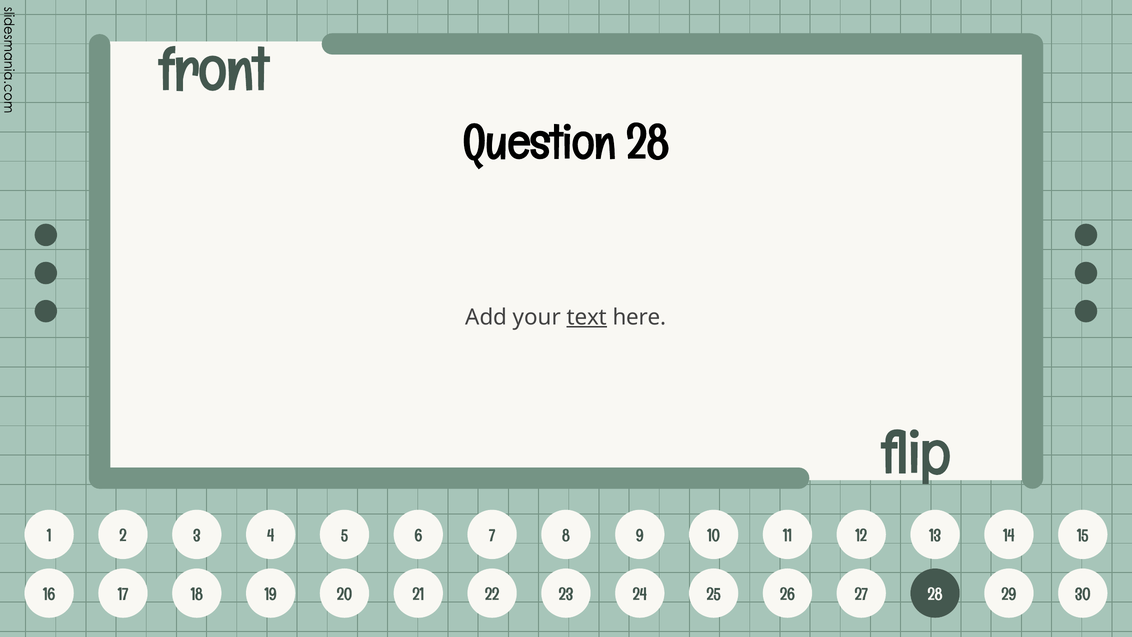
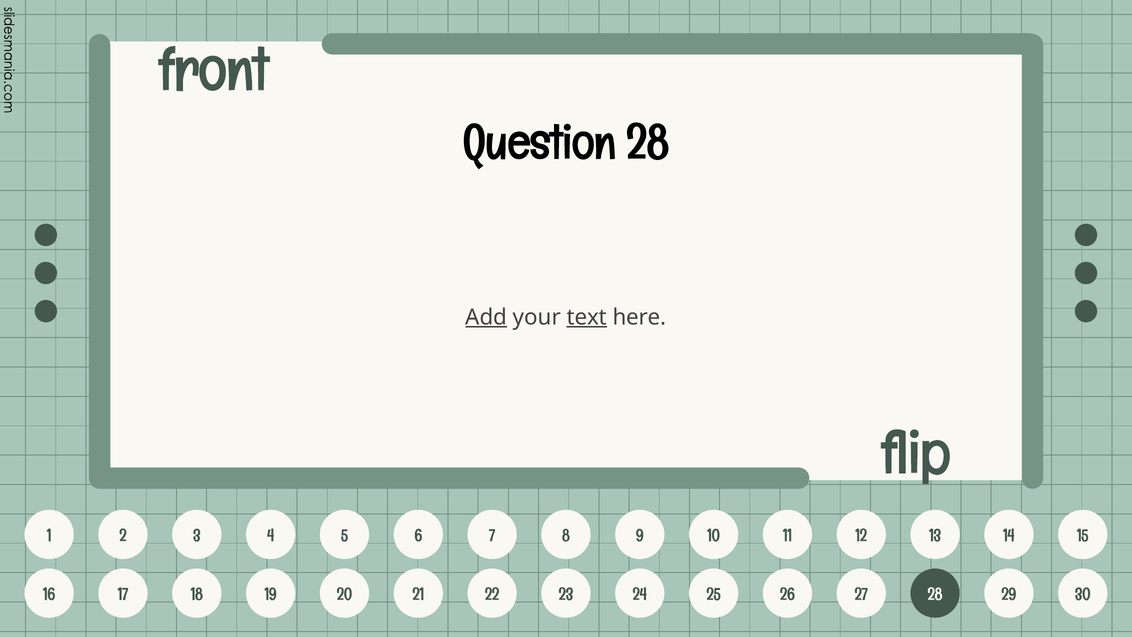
Add underline: none -> present
